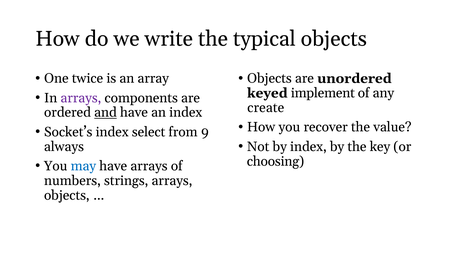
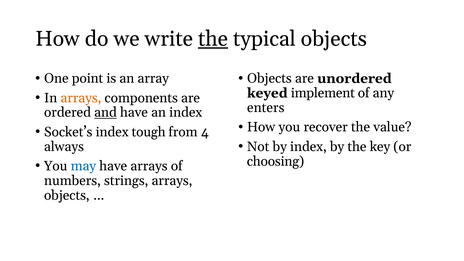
the at (213, 39) underline: none -> present
twice: twice -> point
arrays at (81, 98) colour: purple -> orange
create: create -> enters
select: select -> tough
9: 9 -> 4
